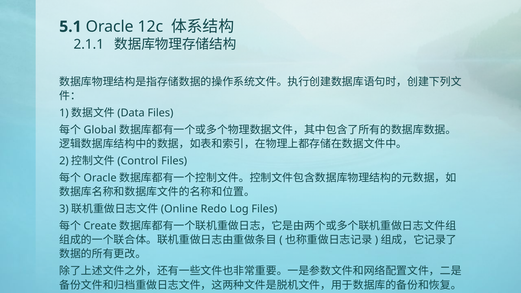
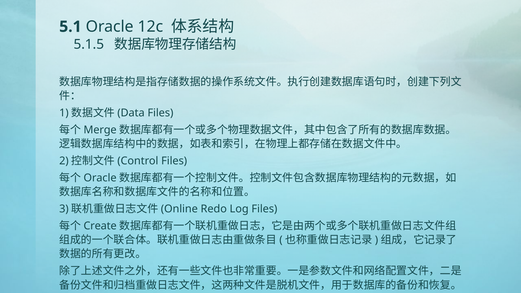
2.1.1: 2.1.1 -> 5.1.5
Global: Global -> Merge
